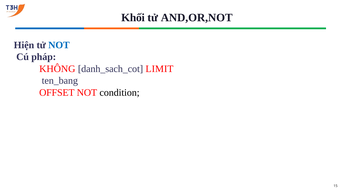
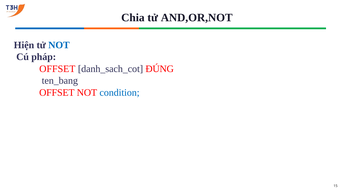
Khối: Khối -> Chia
KHÔNG at (57, 69): KHÔNG -> OFFSET
LIMIT: LIMIT -> ĐÚNG
condition colour: black -> blue
